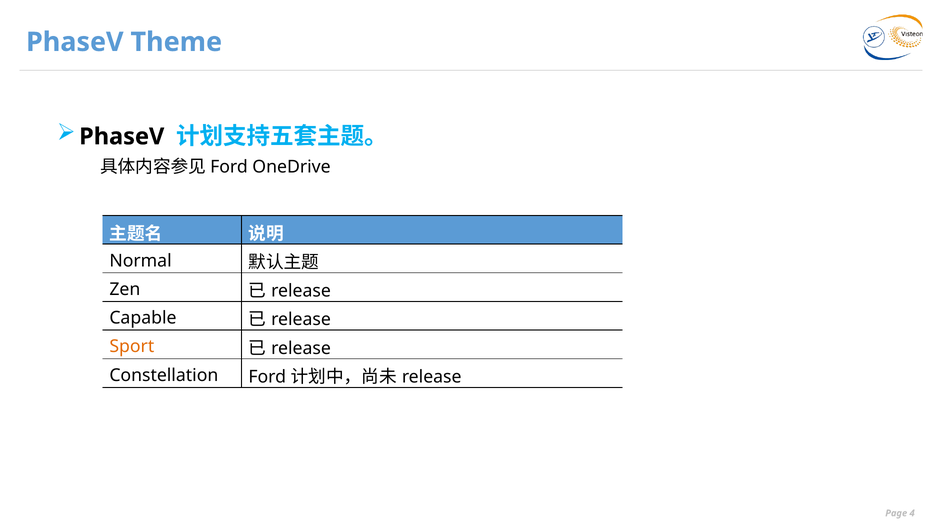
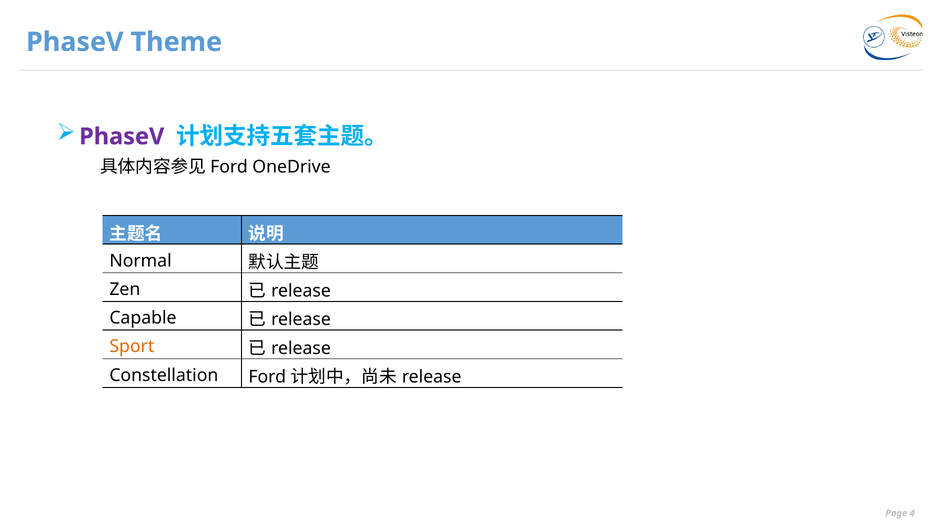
PhaseV at (122, 137) colour: black -> purple
